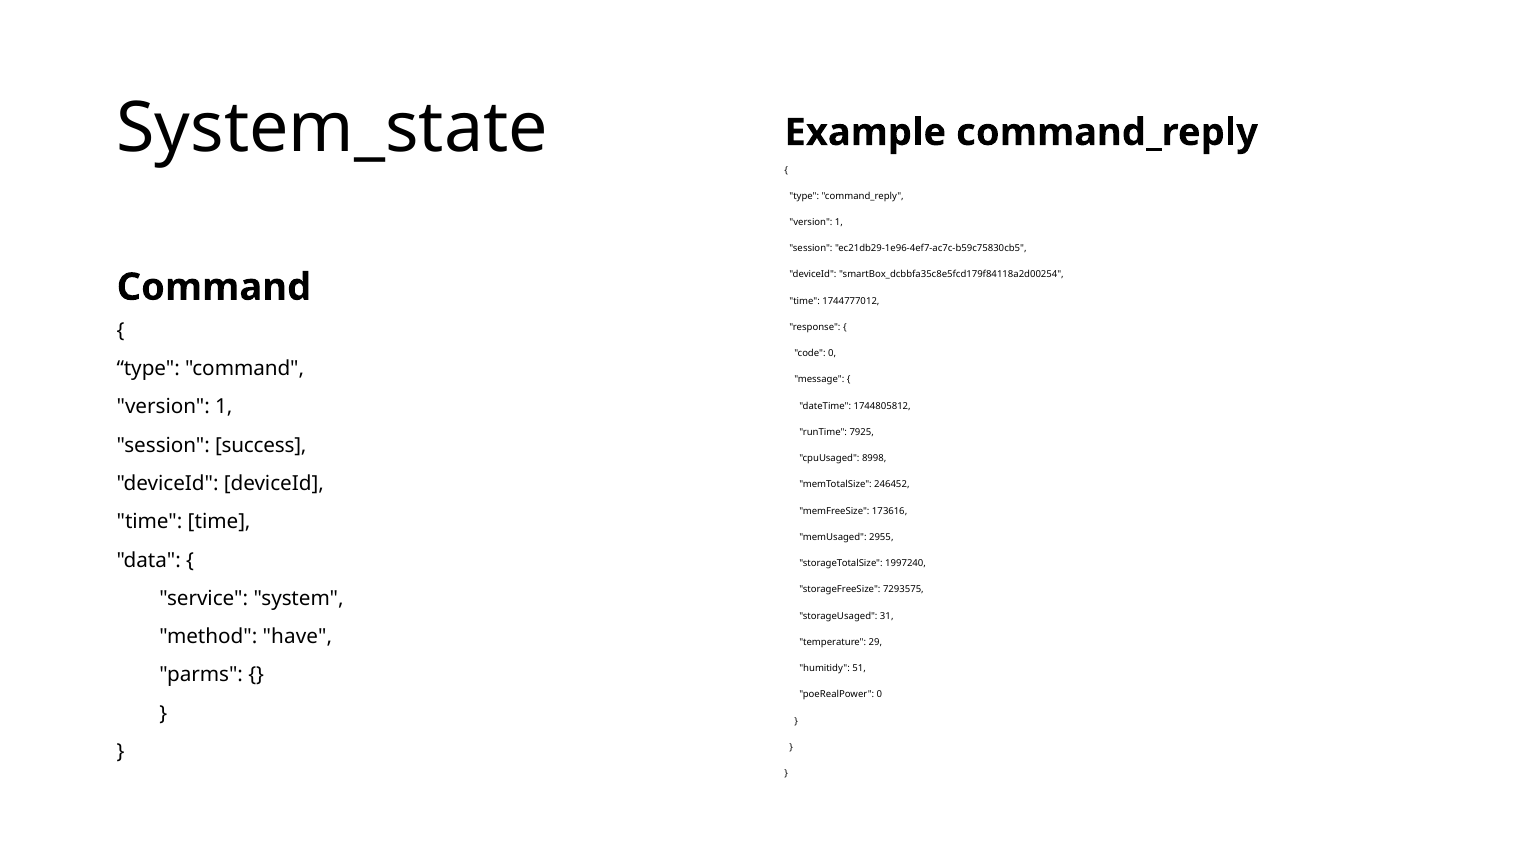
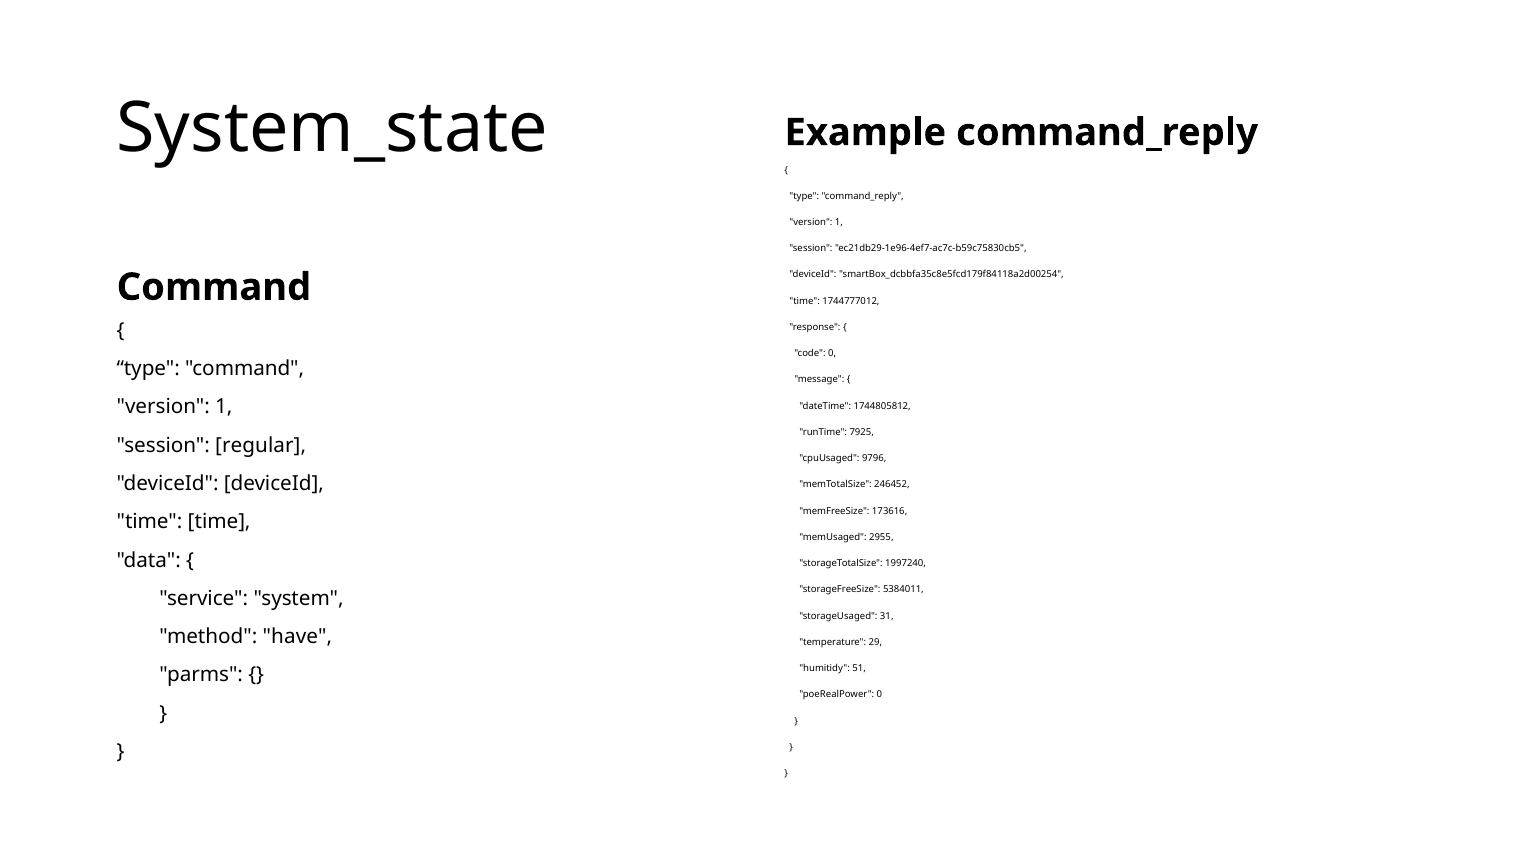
success: success -> regular
8998: 8998 -> 9796
7293575: 7293575 -> 5384011
